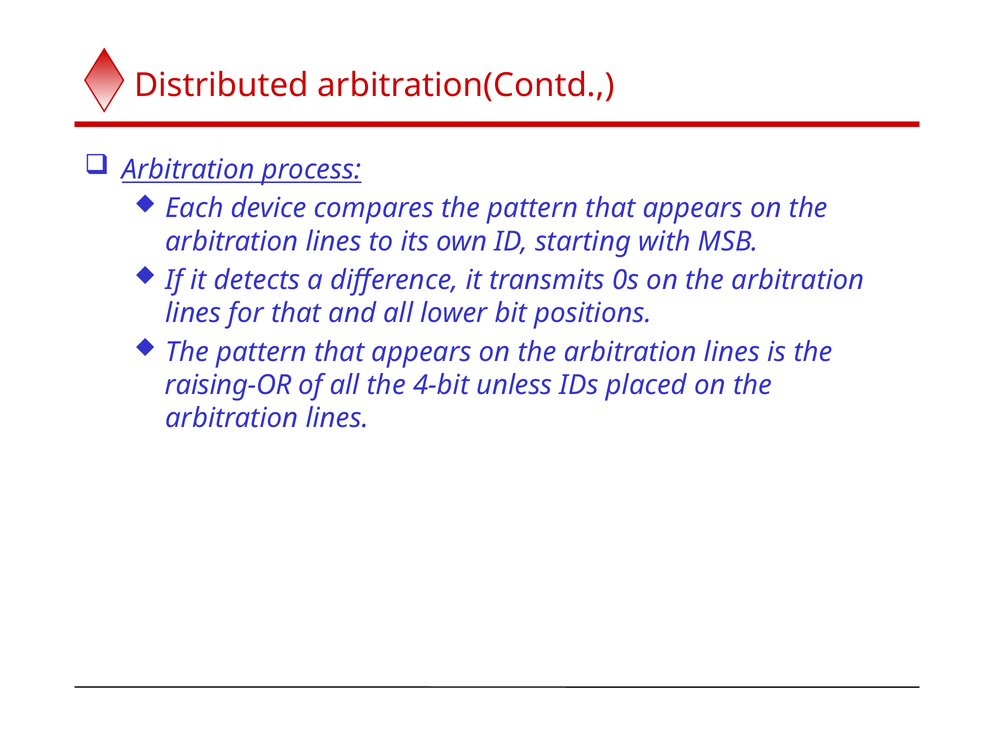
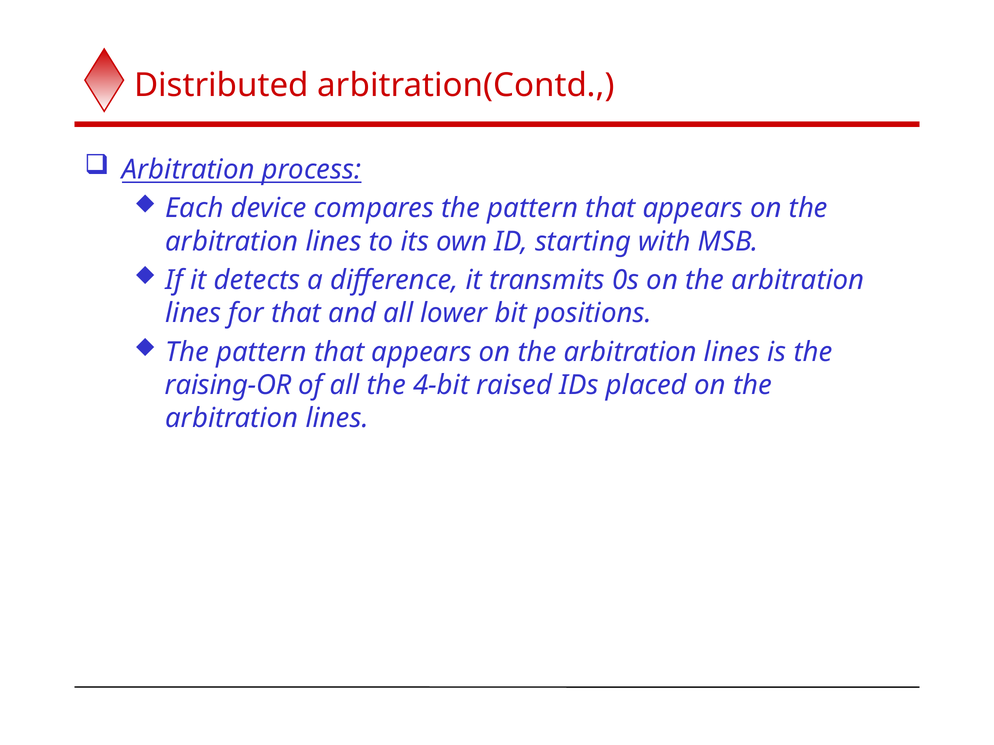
unless: unless -> raised
